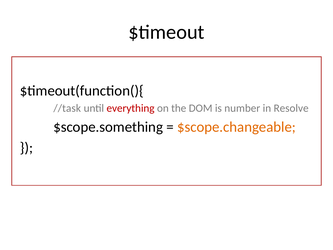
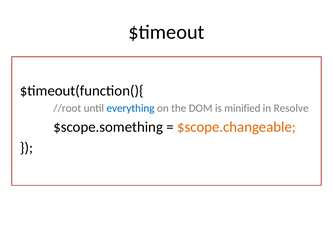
//task: //task -> //root
everything colour: red -> blue
number: number -> minified
